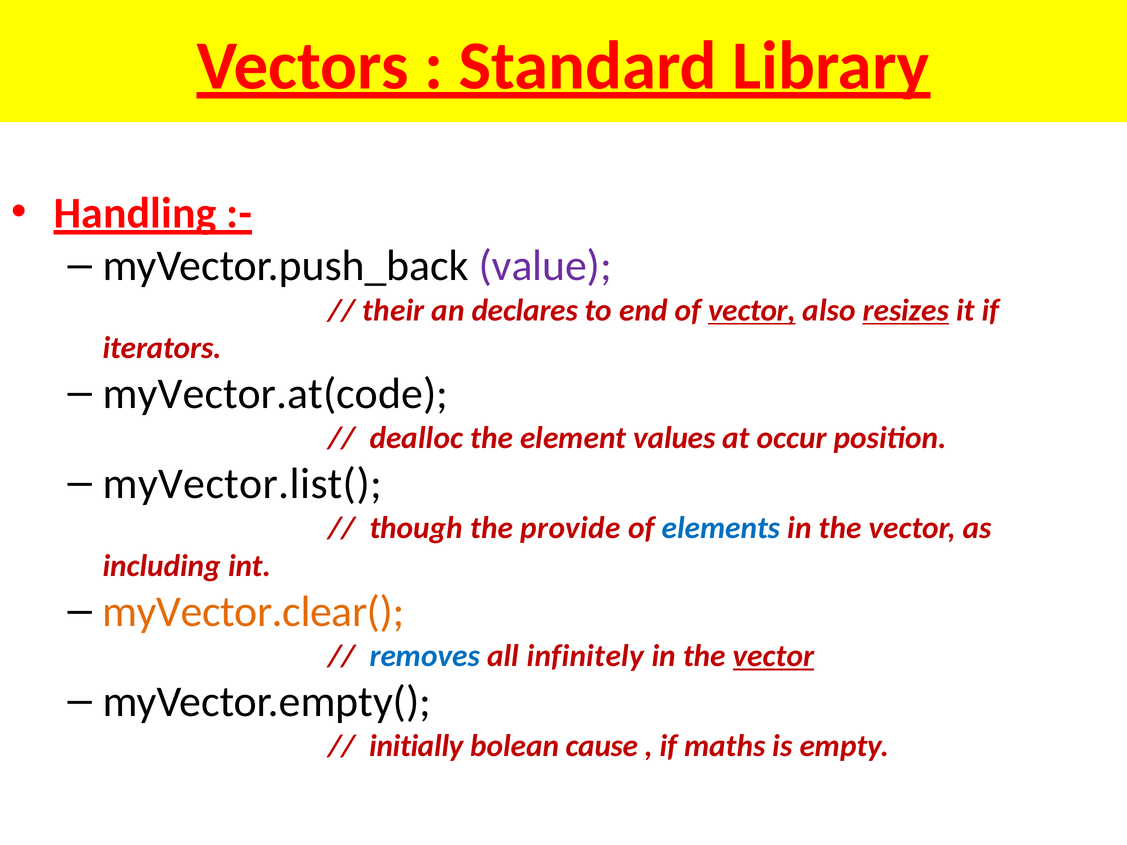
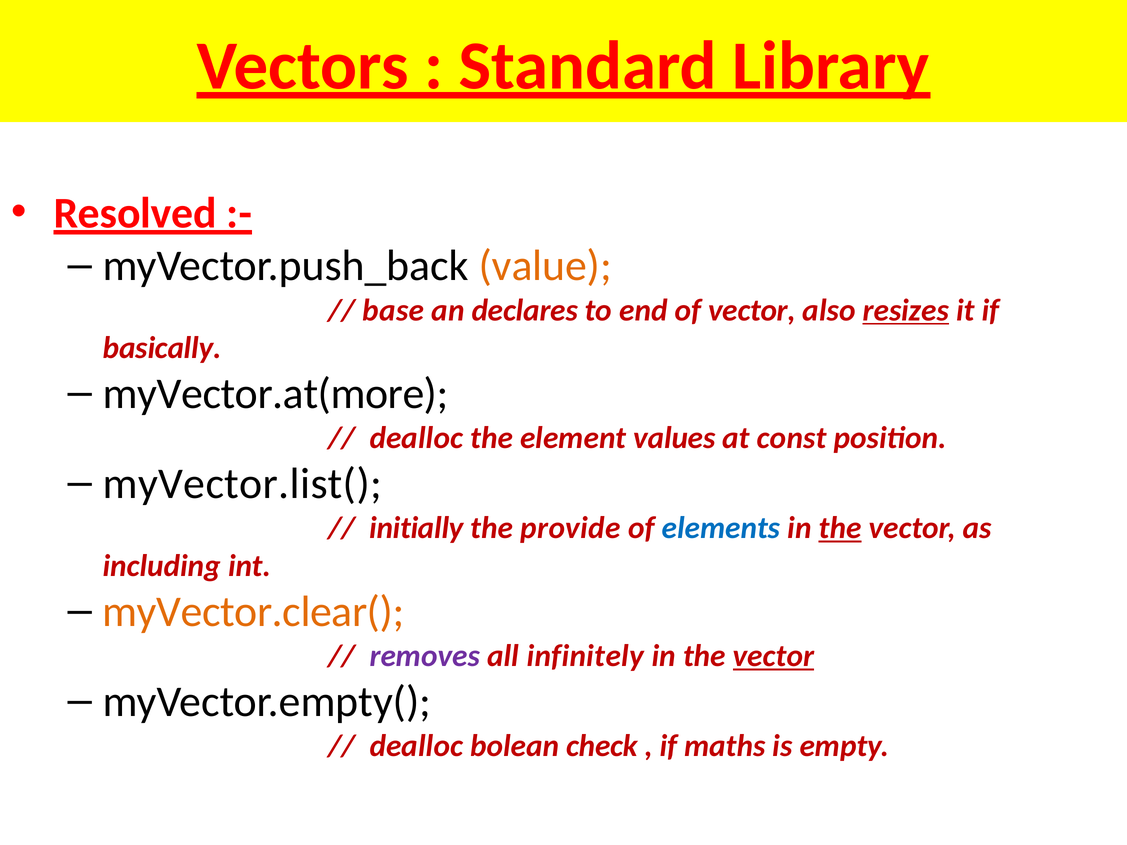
Handling: Handling -> Resolved
value colour: purple -> orange
their: their -> base
vector at (752, 310) underline: present -> none
iterators: iterators -> basically
myVector.at(code: myVector.at(code -> myVector.at(more
occur: occur -> const
though: though -> initially
the at (840, 528) underline: none -> present
removes colour: blue -> purple
initially at (416, 746): initially -> dealloc
cause: cause -> check
